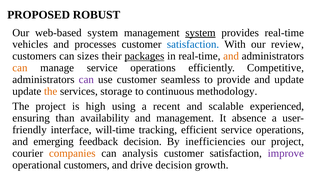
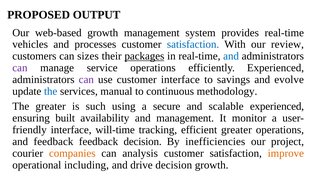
ROBUST: ROBUST -> OUTPUT
web-based system: system -> growth
system at (200, 33) underline: present -> none
and at (231, 56) colour: orange -> blue
can at (20, 68) colour: orange -> purple
efficiently Competitive: Competitive -> Experienced
customer seamless: seamless -> interface
provide: provide -> savings
and update: update -> evolve
the at (51, 91) colour: orange -> blue
storage: storage -> manual
The project: project -> greater
high: high -> such
recent: recent -> secure
than: than -> built
absence: absence -> monitor
efficient service: service -> greater
and emerging: emerging -> feedback
improve colour: purple -> orange
operational customers: customers -> including
